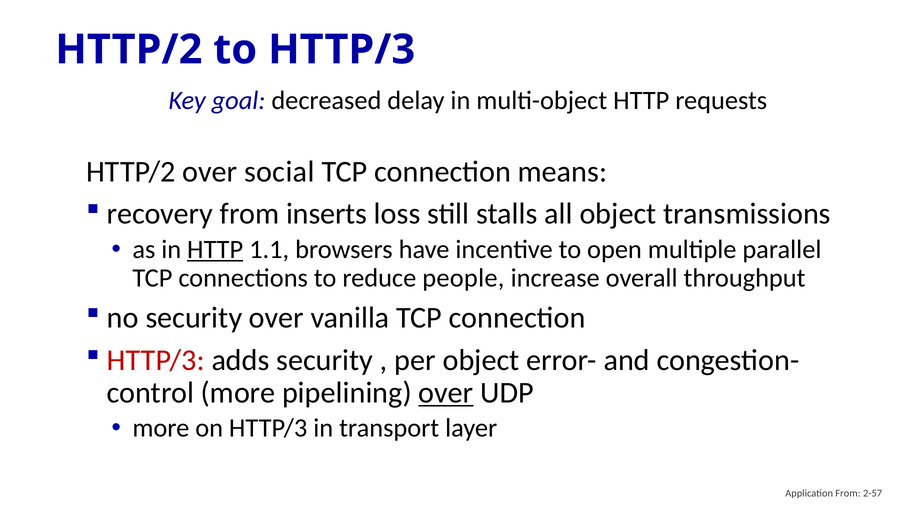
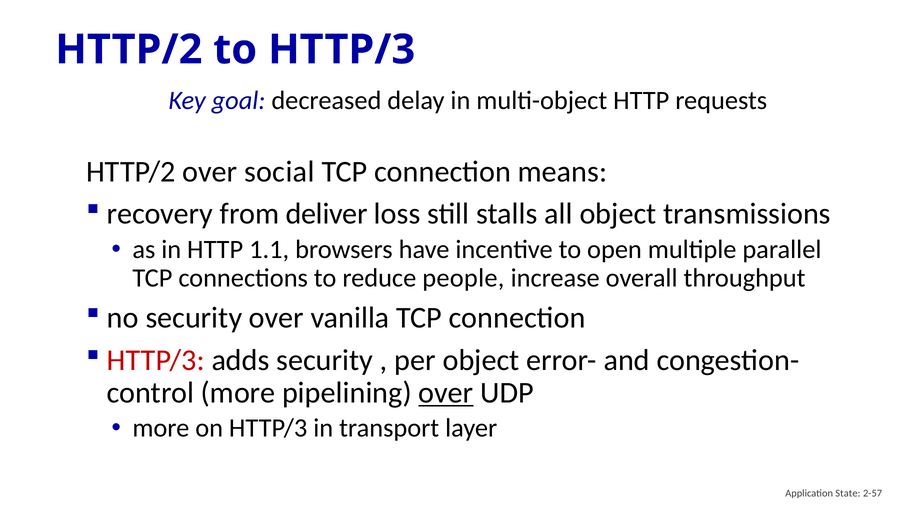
inserts: inserts -> deliver
HTTP at (215, 249) underline: present -> none
Application From: From -> State
